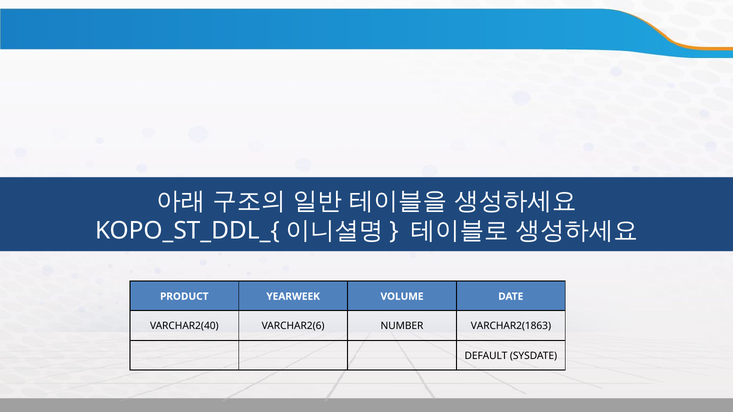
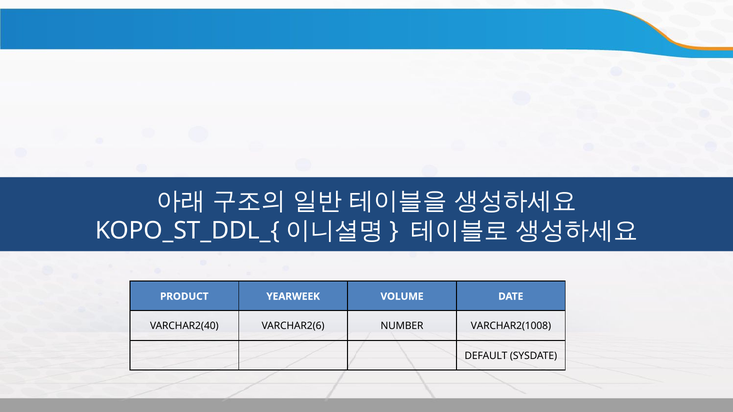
VARCHAR2(1863: VARCHAR2(1863 -> VARCHAR2(1008
